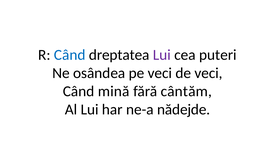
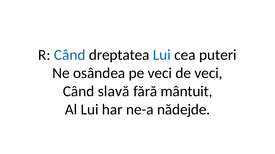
Lui at (162, 55) colour: purple -> blue
mină: mină -> slavă
cântăm: cântăm -> mântuit
